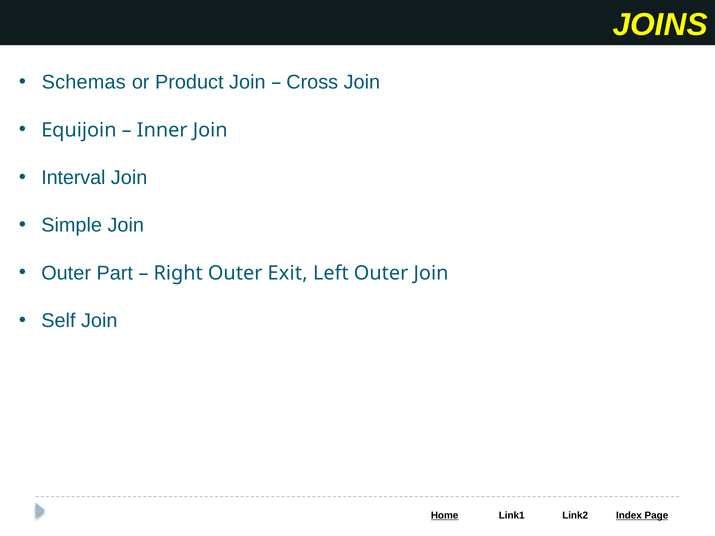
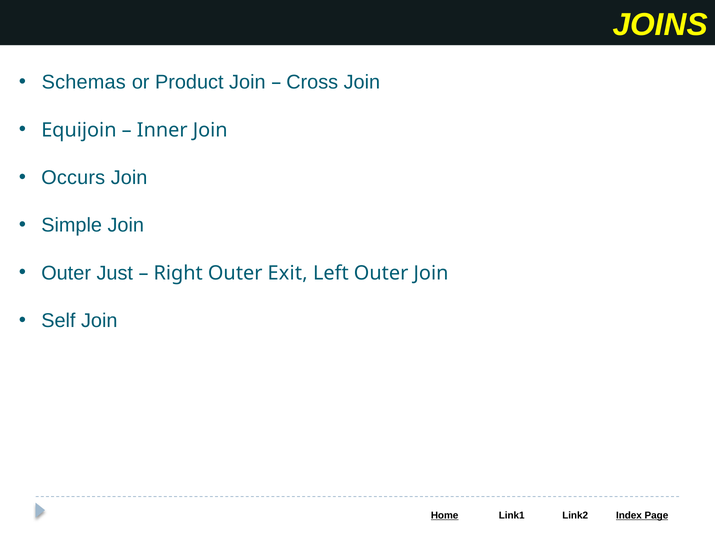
Interval: Interval -> Occurs
Part: Part -> Just
